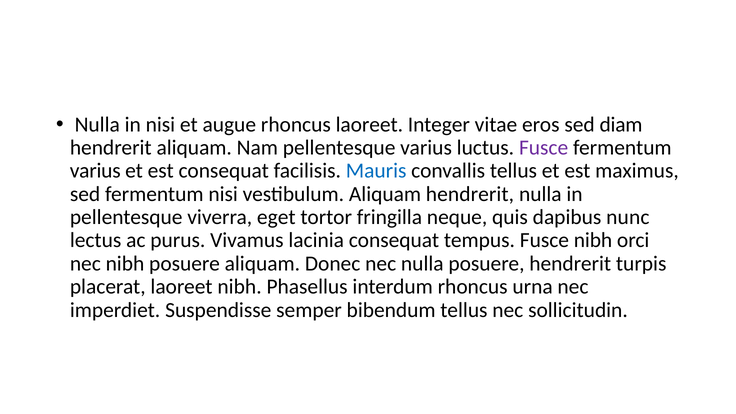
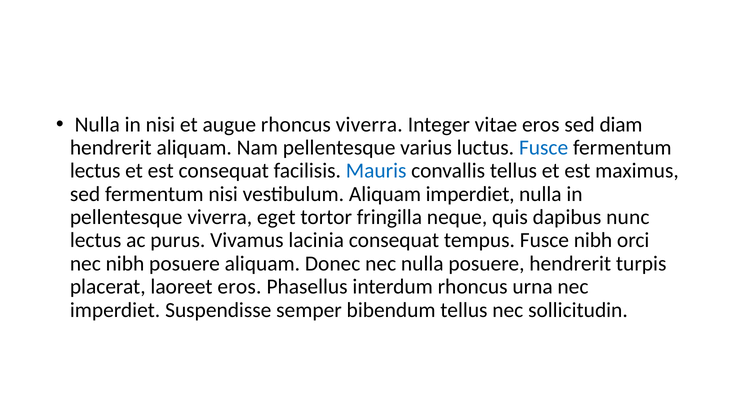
rhoncus laoreet: laoreet -> viverra
Fusce at (544, 148) colour: purple -> blue
varius at (95, 171): varius -> lectus
Aliquam hendrerit: hendrerit -> imperdiet
laoreet nibh: nibh -> eros
